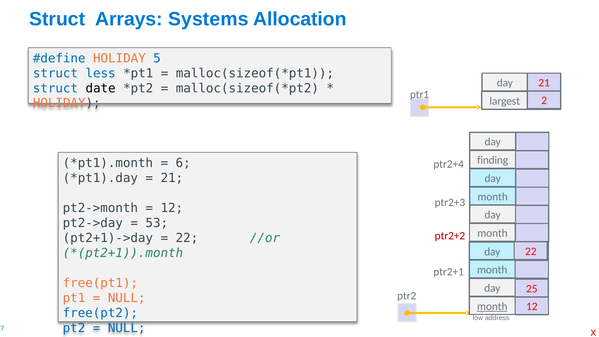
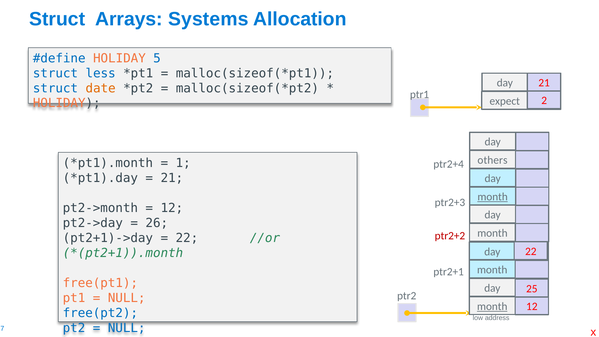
date colour: black -> orange
largest: largest -> expect
finding: finding -> others
6: 6 -> 1
month at (493, 197) underline: none -> present
53: 53 -> 26
